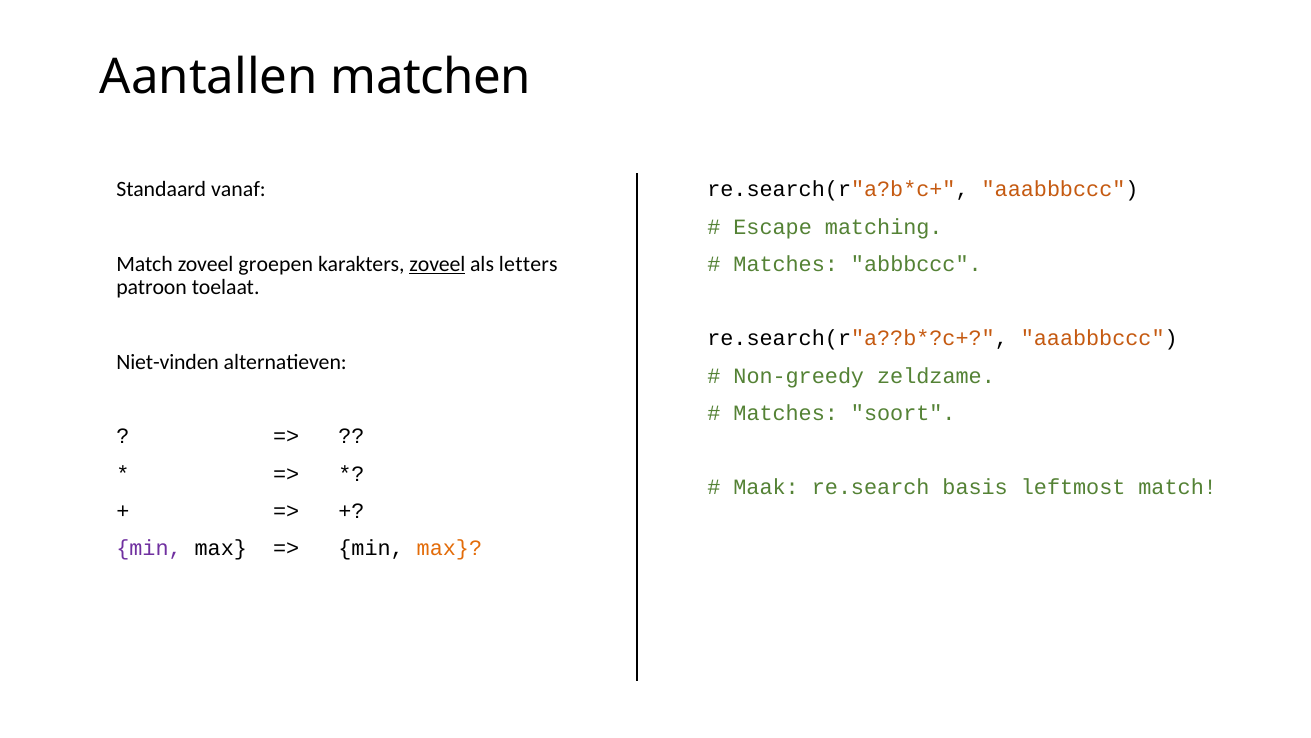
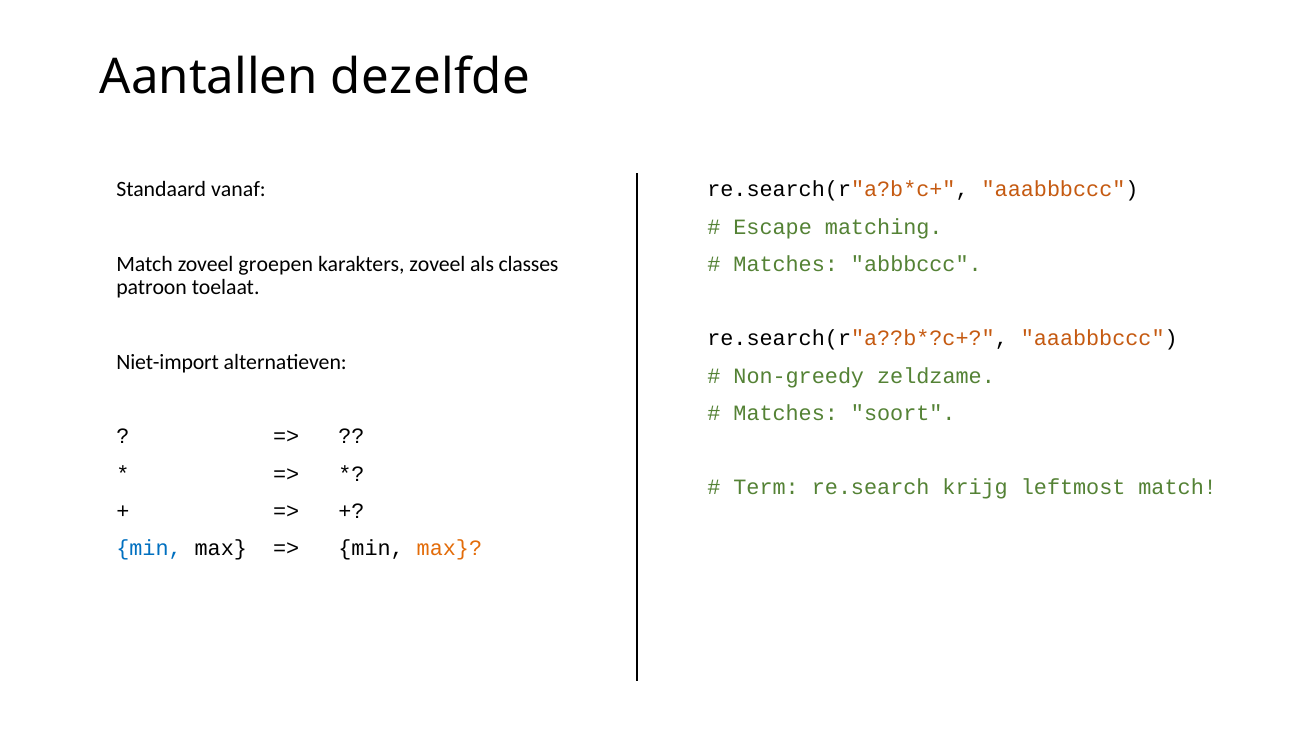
matchen: matchen -> dezelfde
zoveel at (437, 264) underline: present -> none
letters: letters -> classes
Niet-vinden: Niet-vinden -> Niet-import
Maak: Maak -> Term
basis: basis -> krijg
min at (149, 548) colour: purple -> blue
